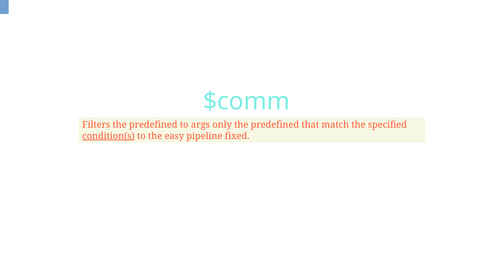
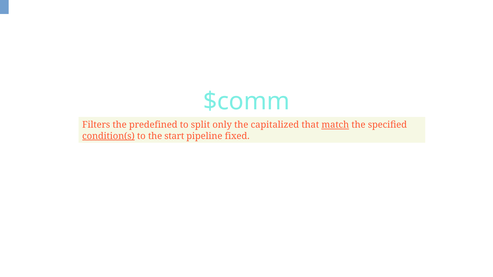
args: args -> split
only the predefined: predefined -> capitalized
match underline: none -> present
easy: easy -> start
